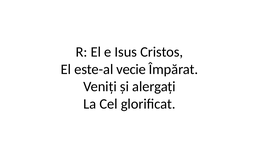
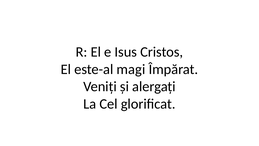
vecie: vecie -> magi
